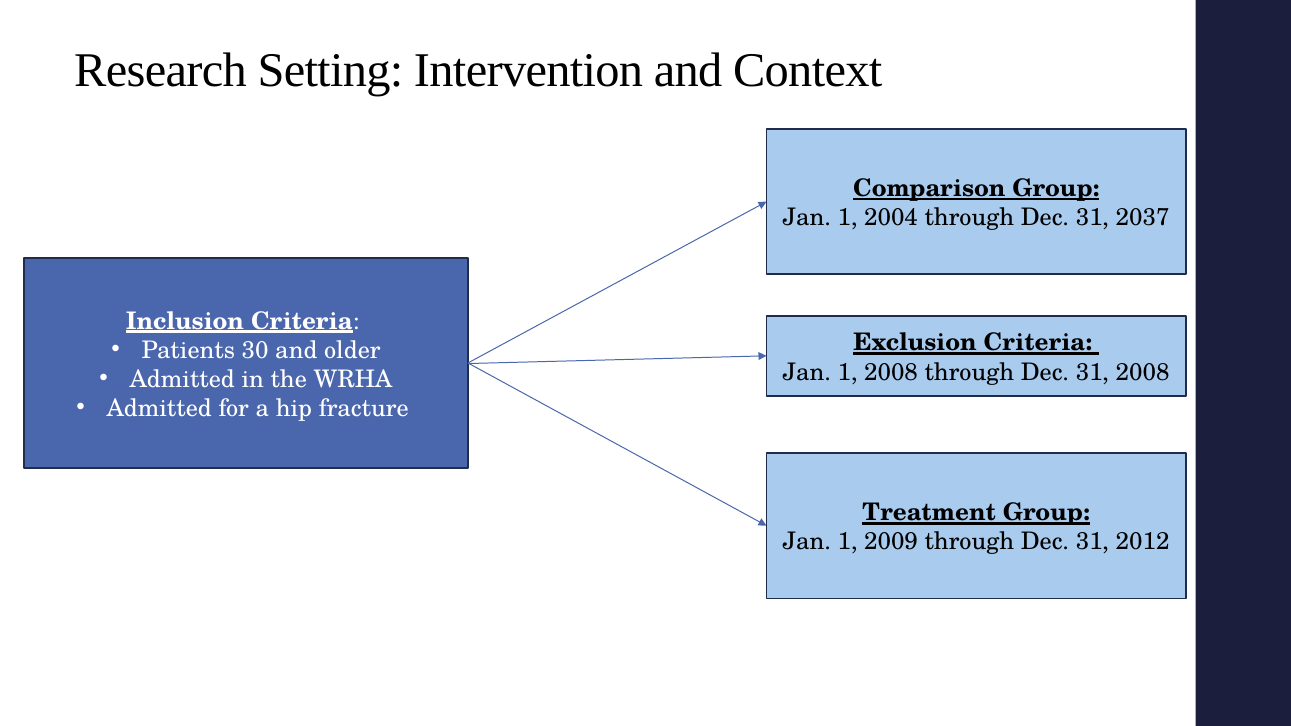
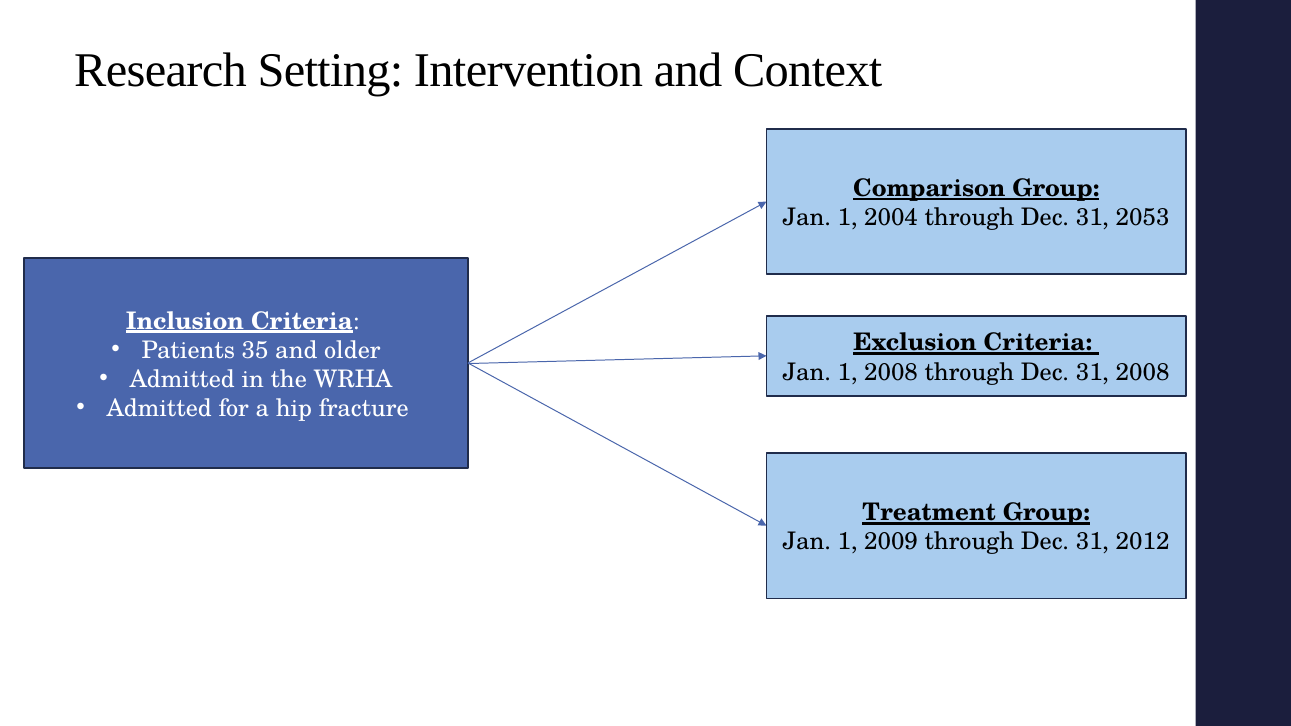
2037: 2037 -> 2053
30: 30 -> 35
